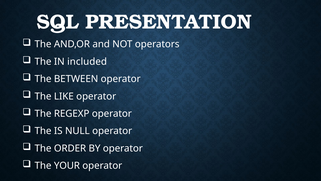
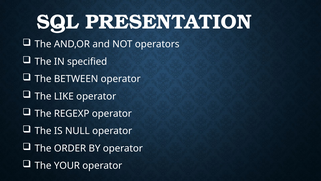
included: included -> specified
